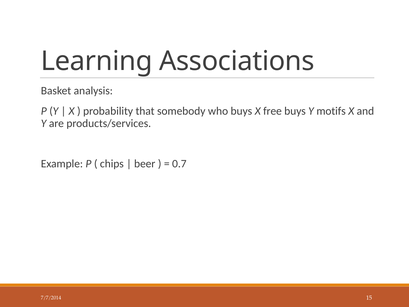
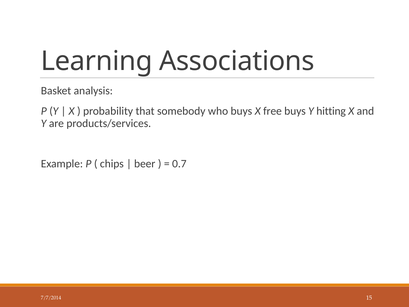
motifs: motifs -> hitting
